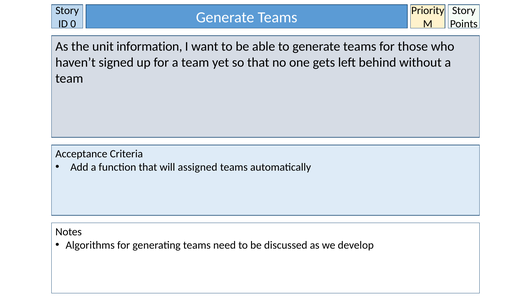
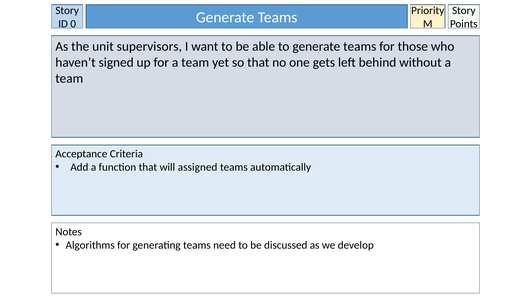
information: information -> supervisors
